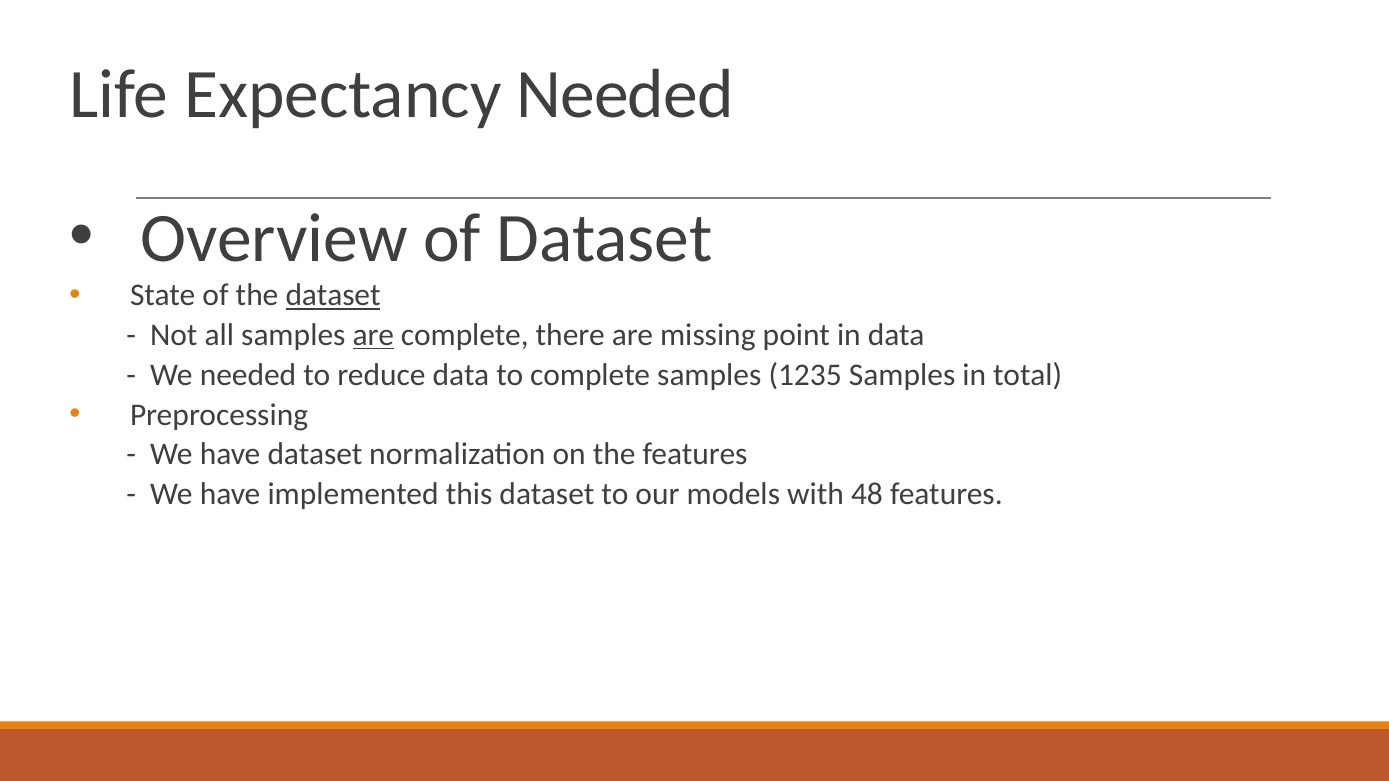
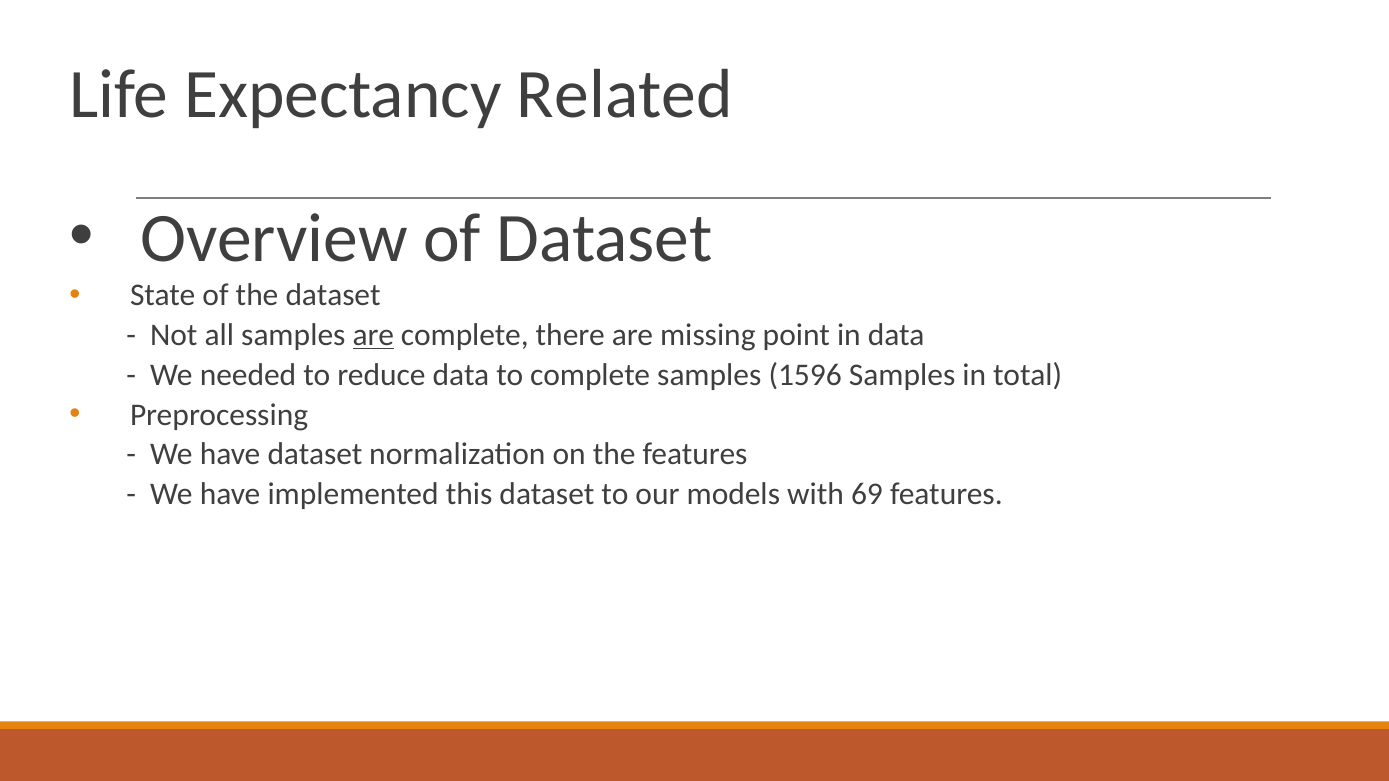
Expectancy Needed: Needed -> Related
dataset at (333, 295) underline: present -> none
1235: 1235 -> 1596
48: 48 -> 69
